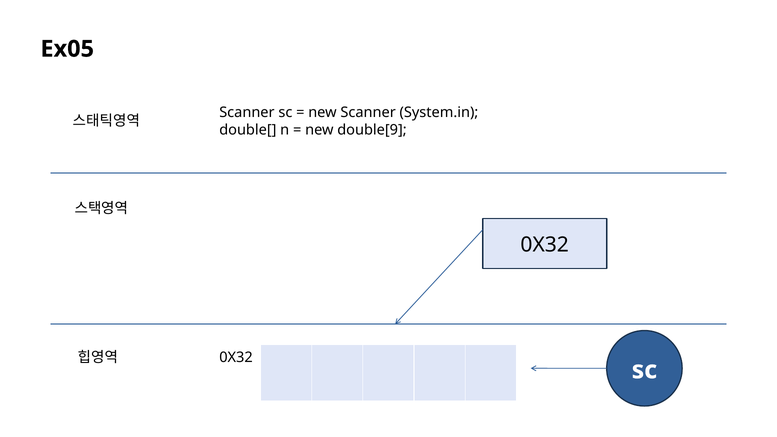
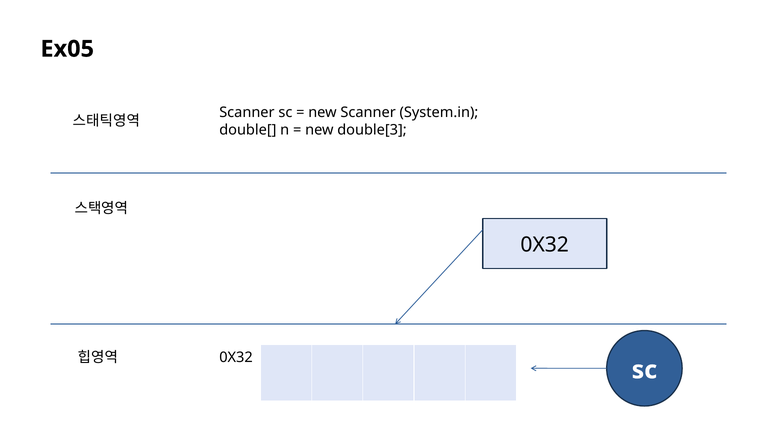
double[9: double[9 -> double[3
